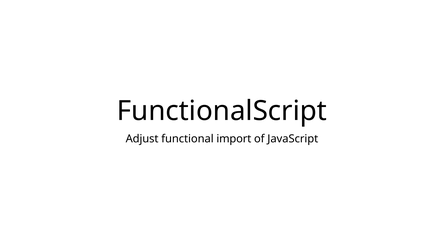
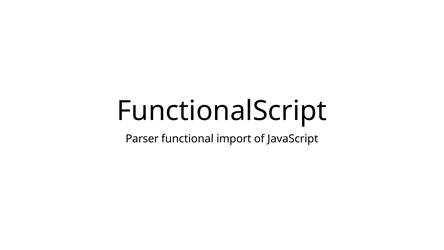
Adjust: Adjust -> Parser
